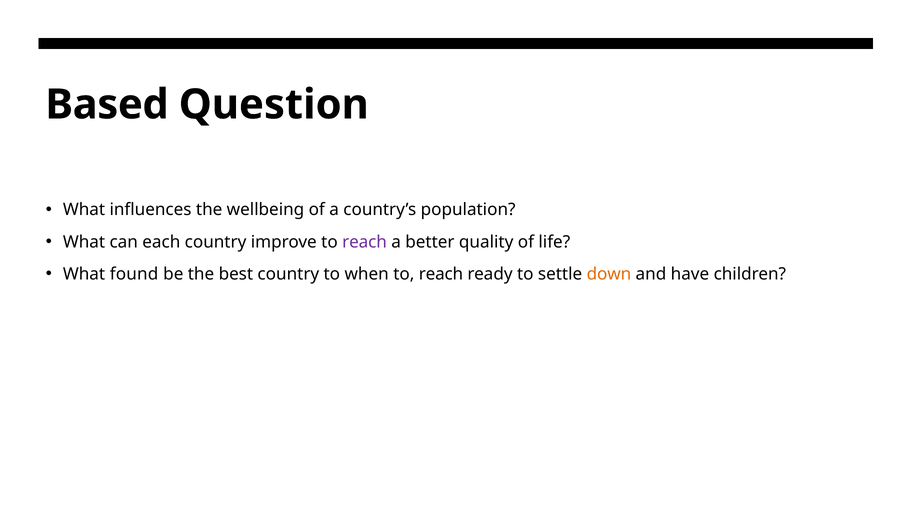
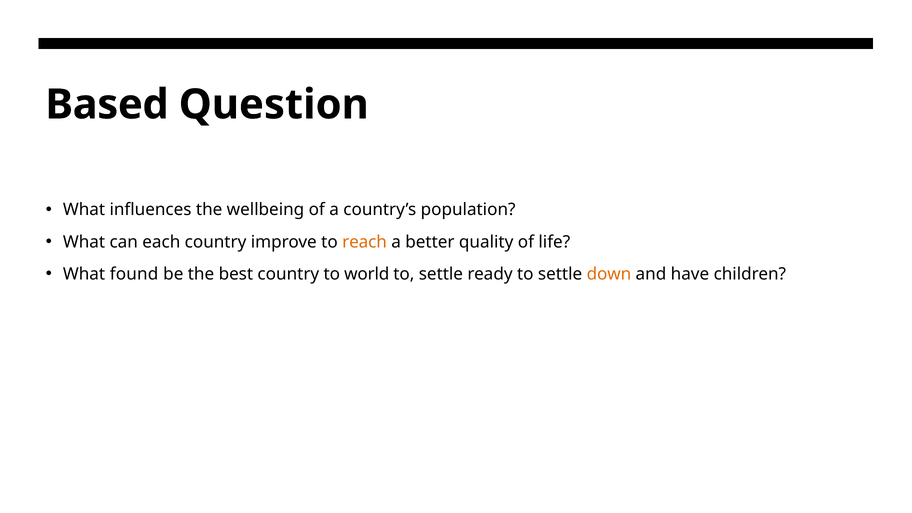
reach at (365, 242) colour: purple -> orange
when: when -> world
reach at (441, 274): reach -> settle
